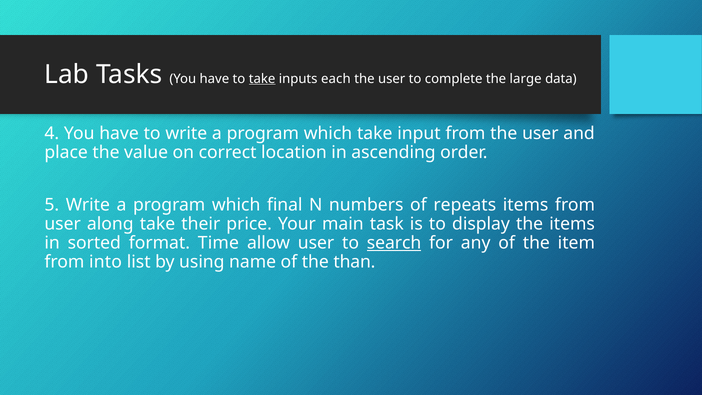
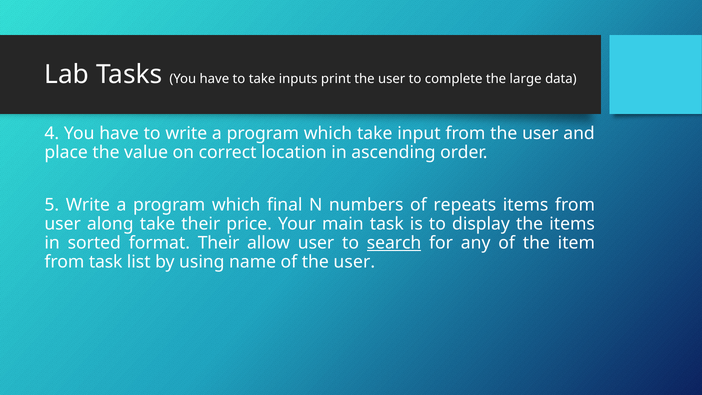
take at (262, 79) underline: present -> none
each: each -> print
format Time: Time -> Their
from into: into -> task
of the than: than -> user
